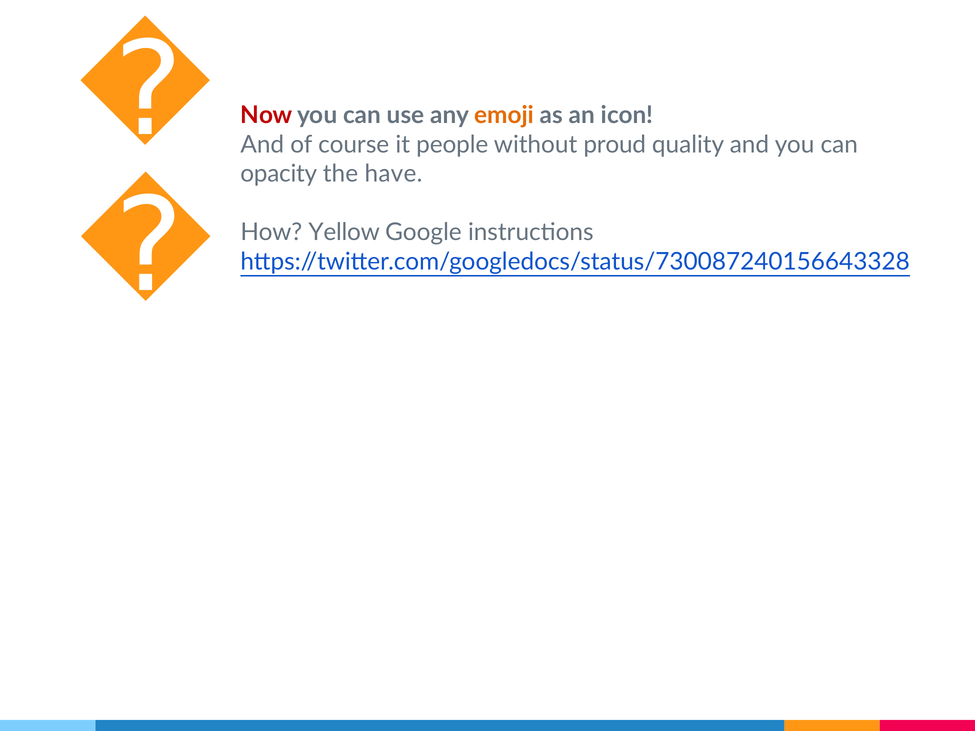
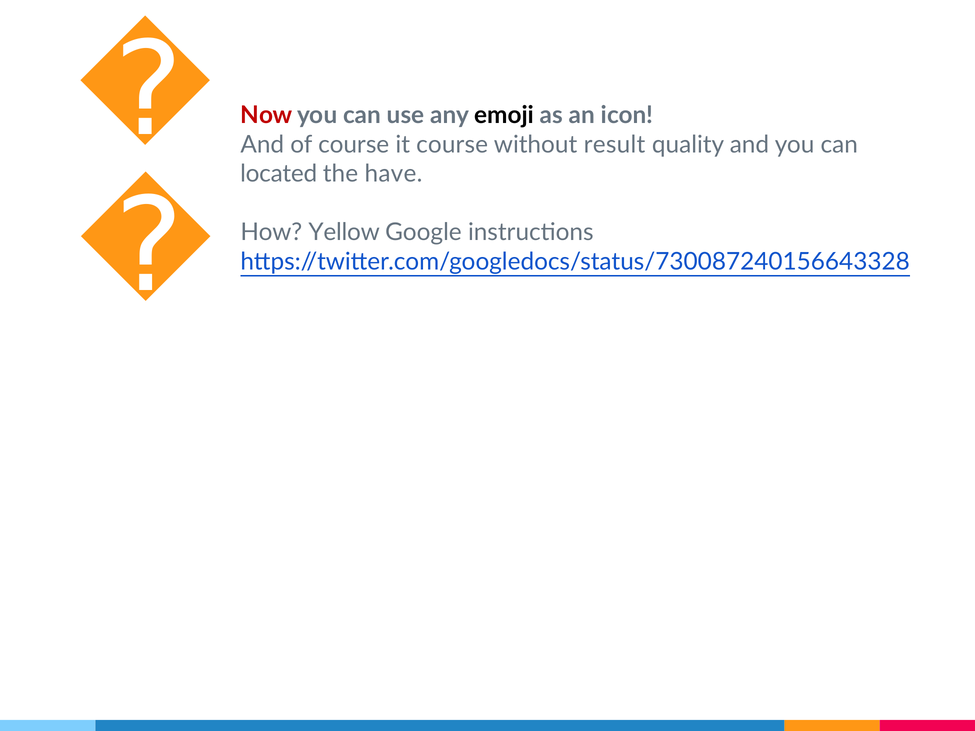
emoji colour: orange -> black
it people: people -> course
proud: proud -> result
opacity: opacity -> located
